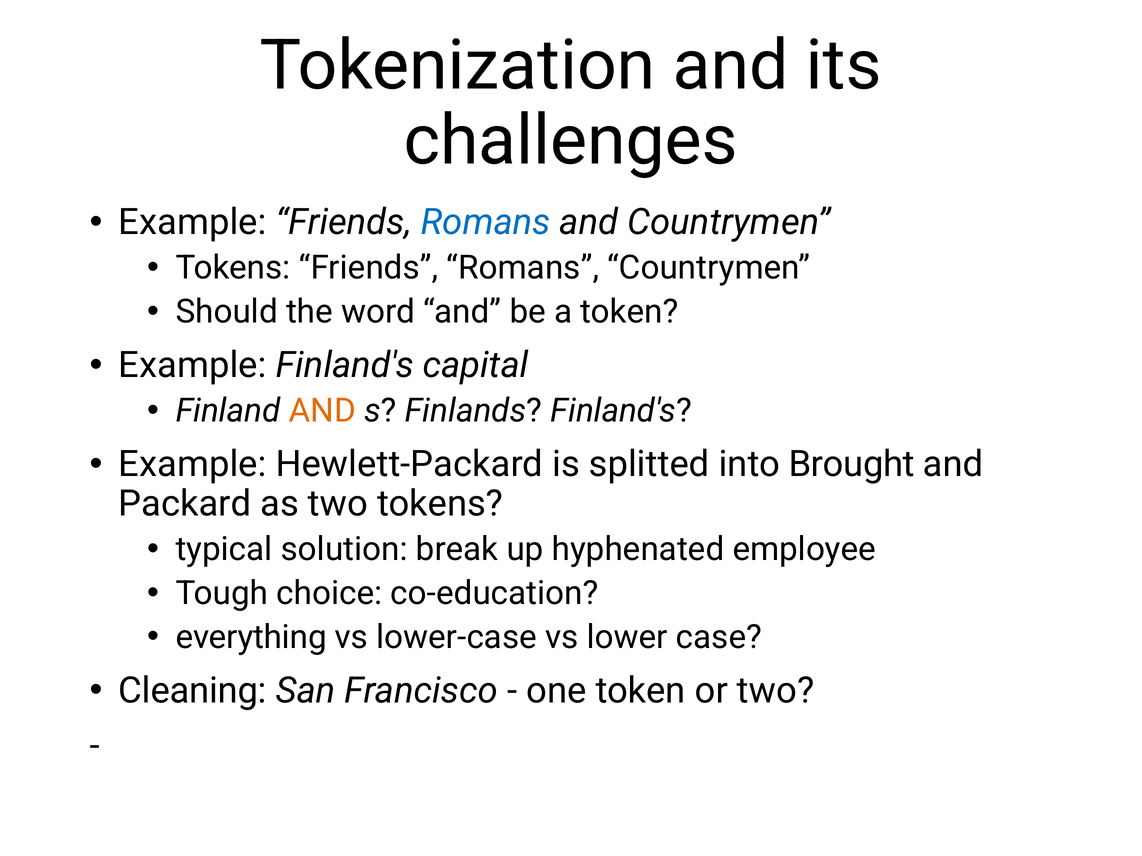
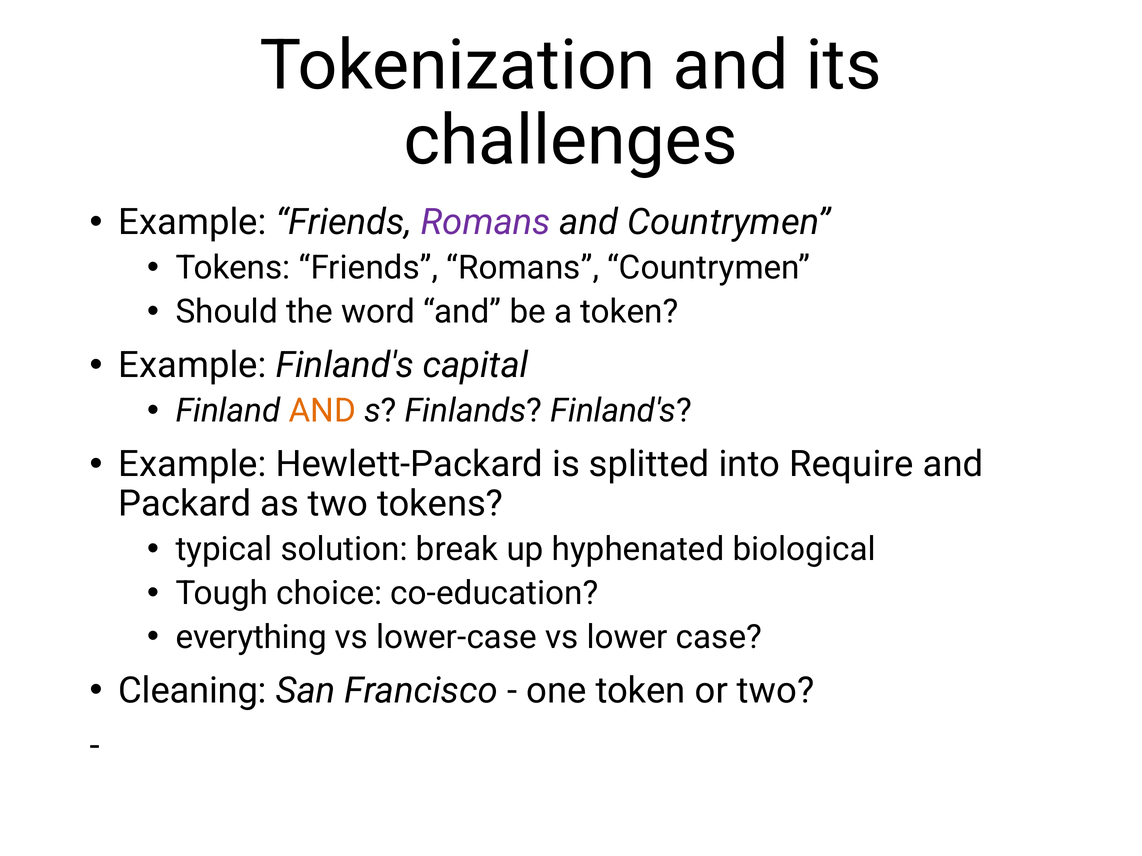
Romans at (486, 223) colour: blue -> purple
Brought: Brought -> Require
employee: employee -> biological
